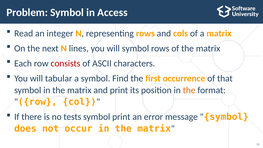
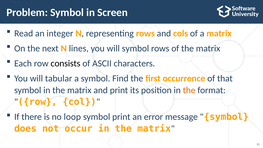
Access: Access -> Screen
consists colour: red -> black
tests: tests -> loop
